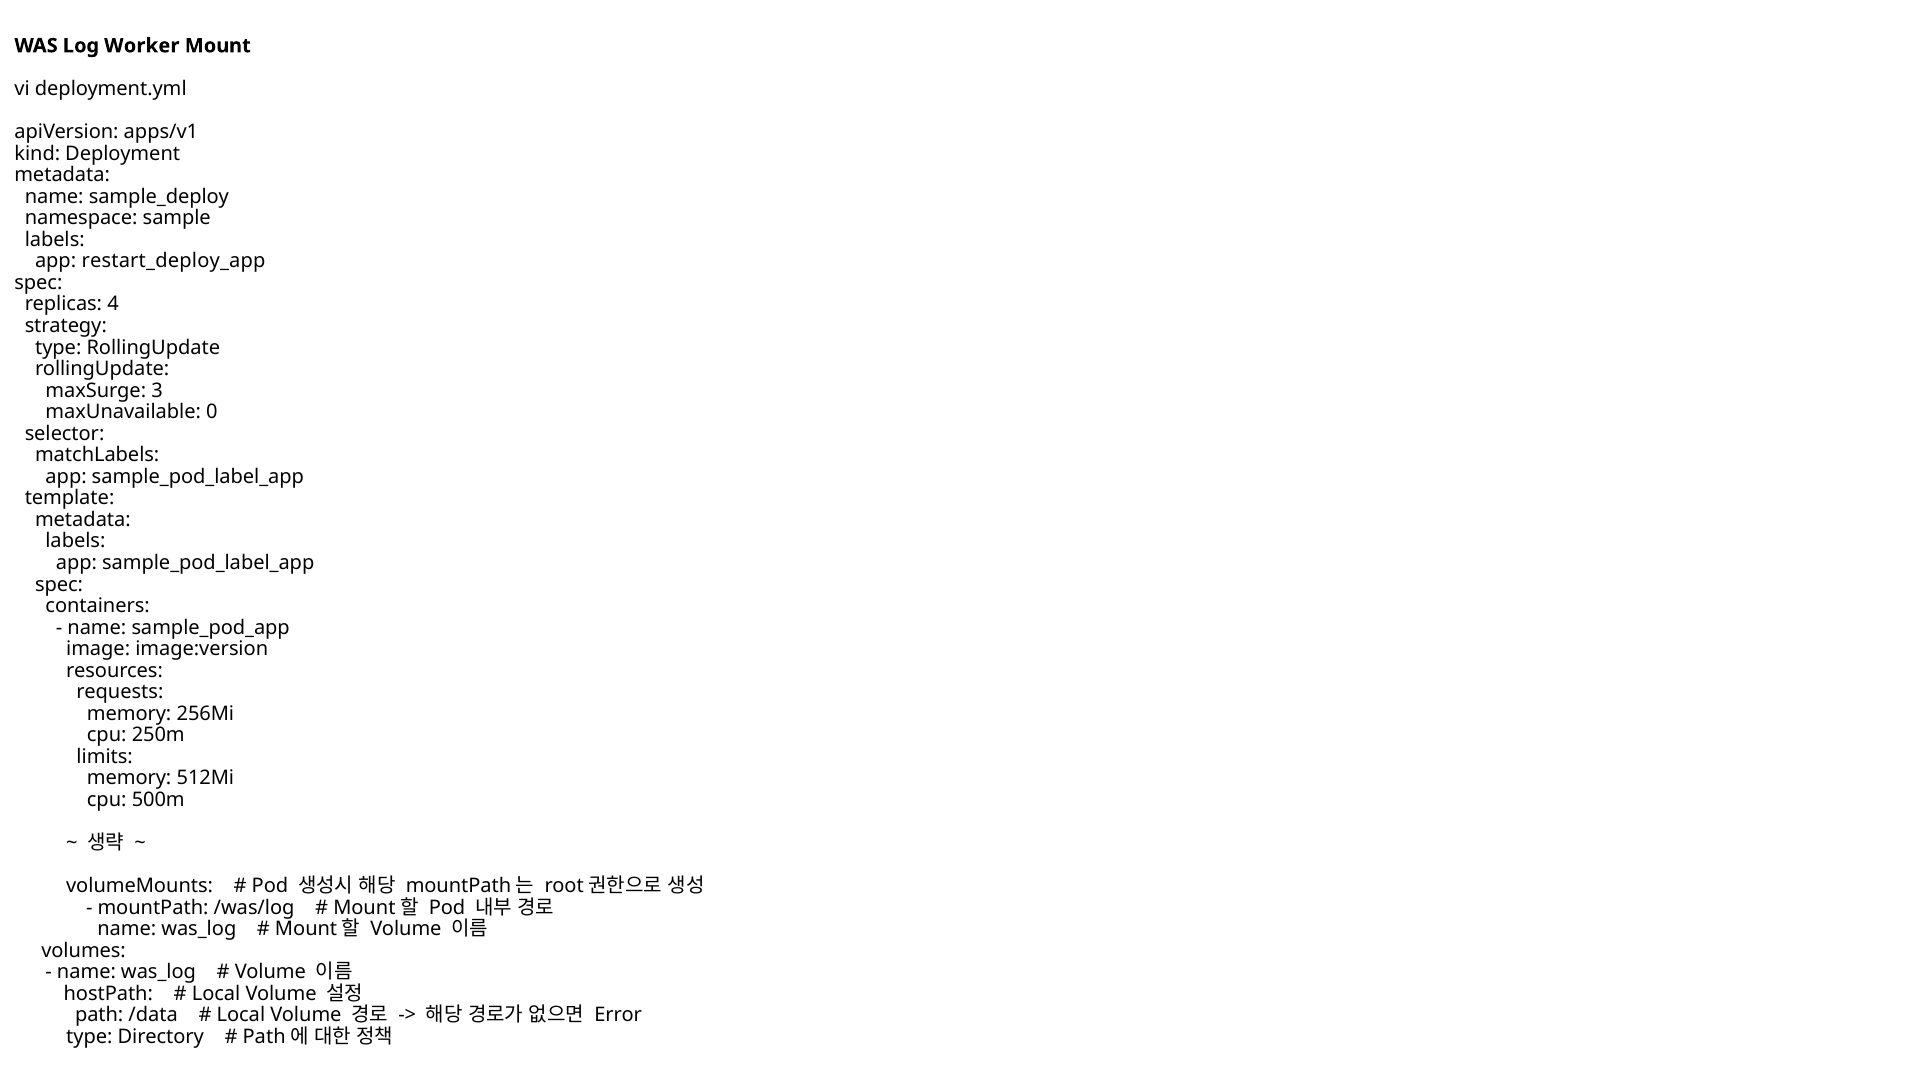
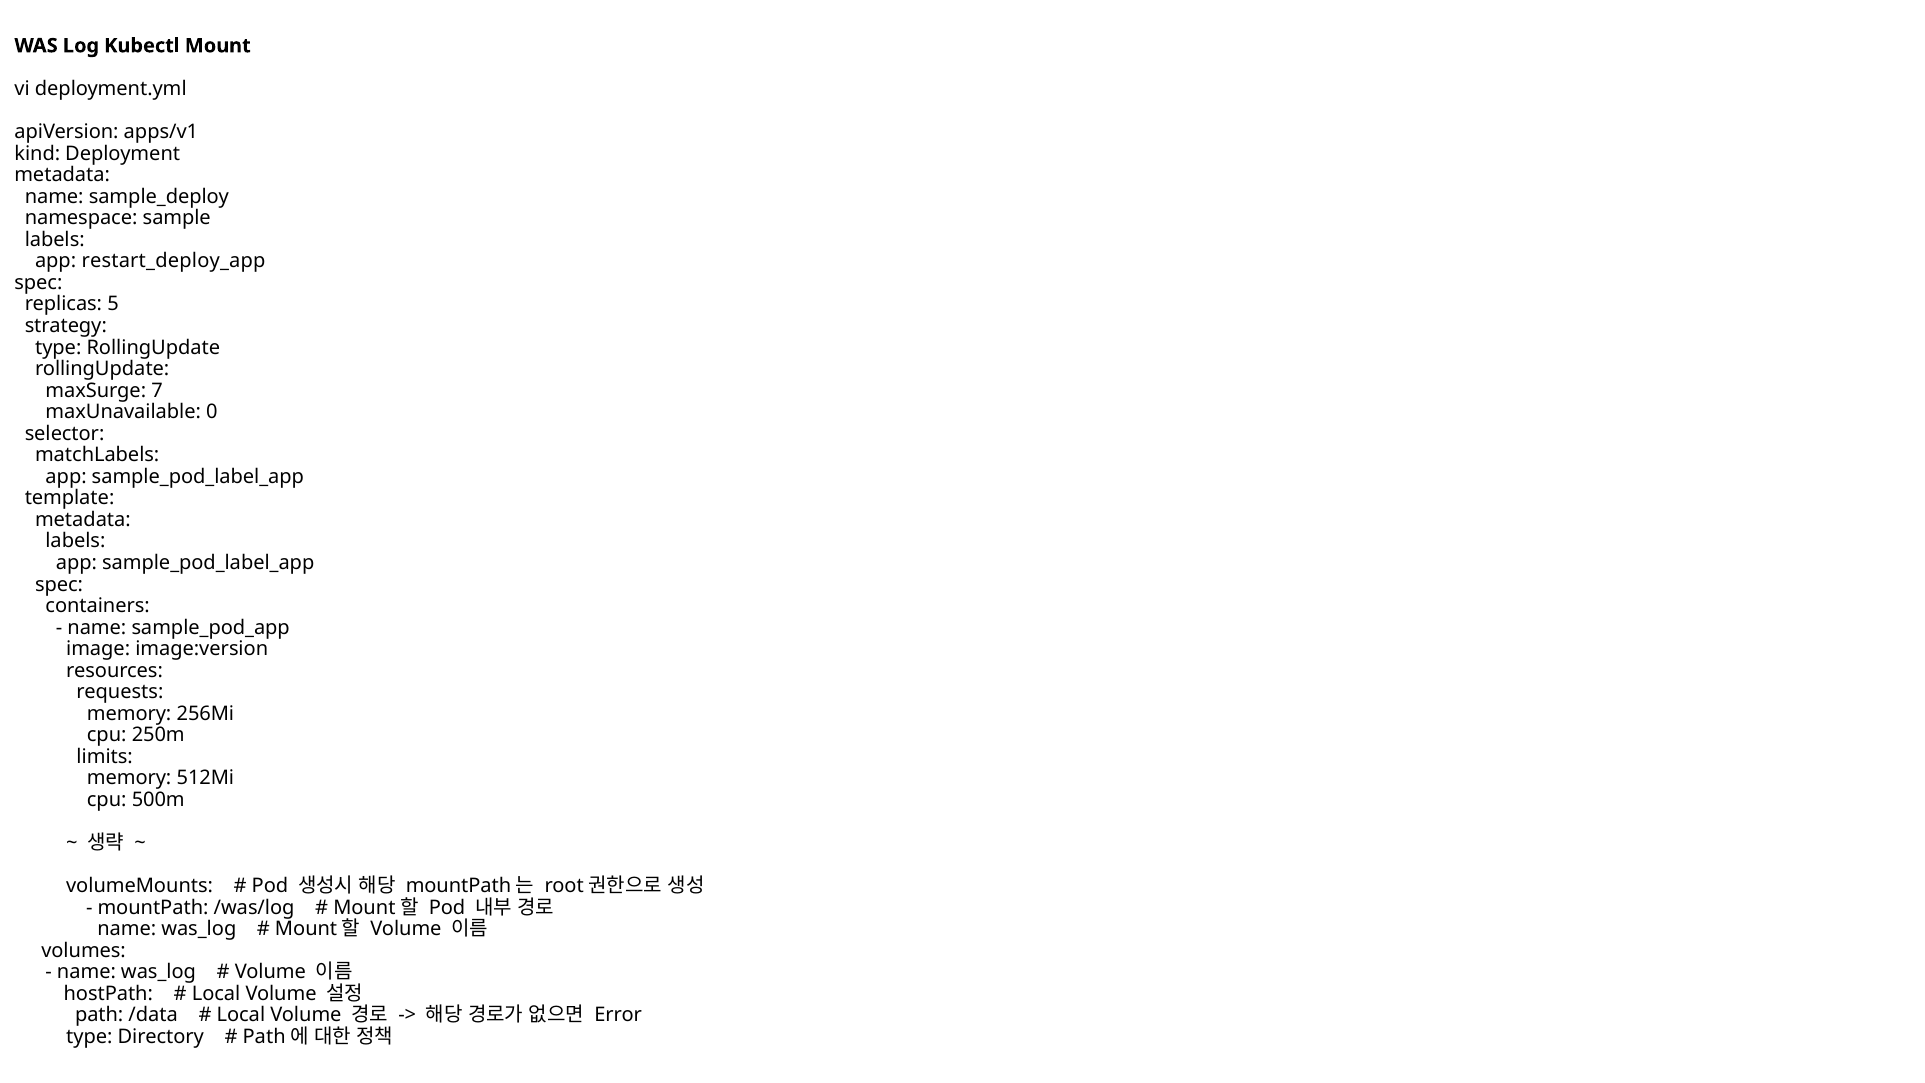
Worker: Worker -> Kubectl
4: 4 -> 5
3: 3 -> 7
